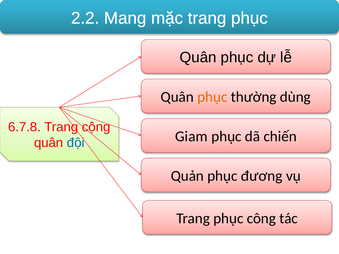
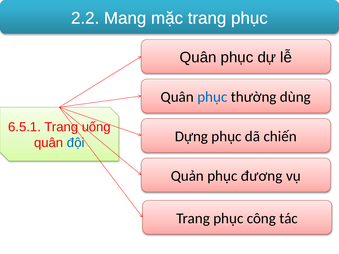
phục at (212, 97) colour: orange -> blue
6.7.8: 6.7.8 -> 6.5.1
cộng: cộng -> uống
Giam: Giam -> Dựng
